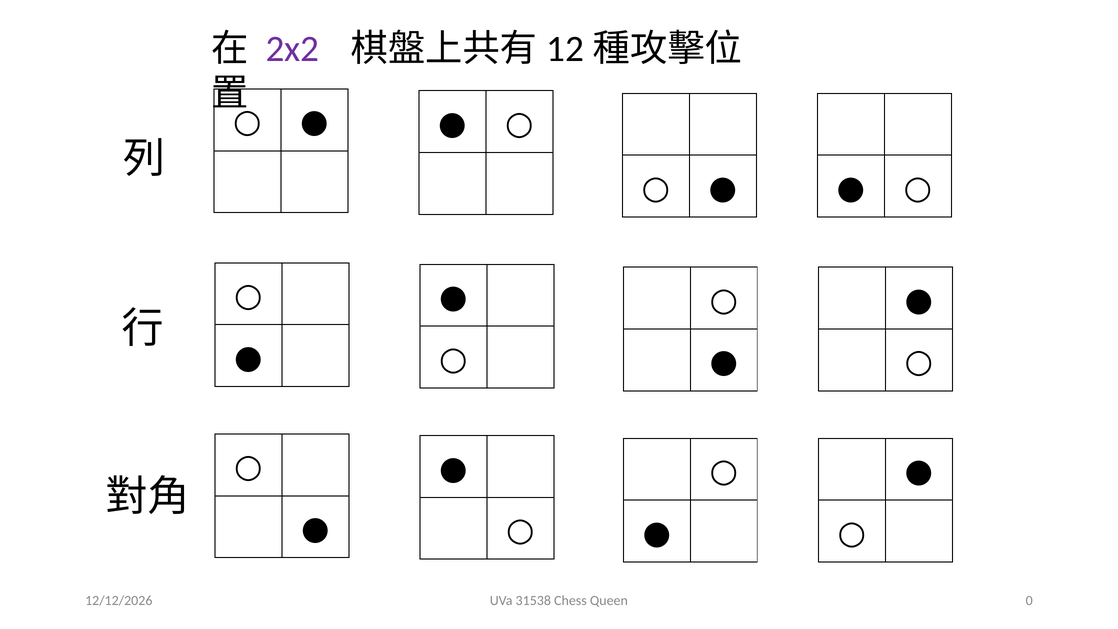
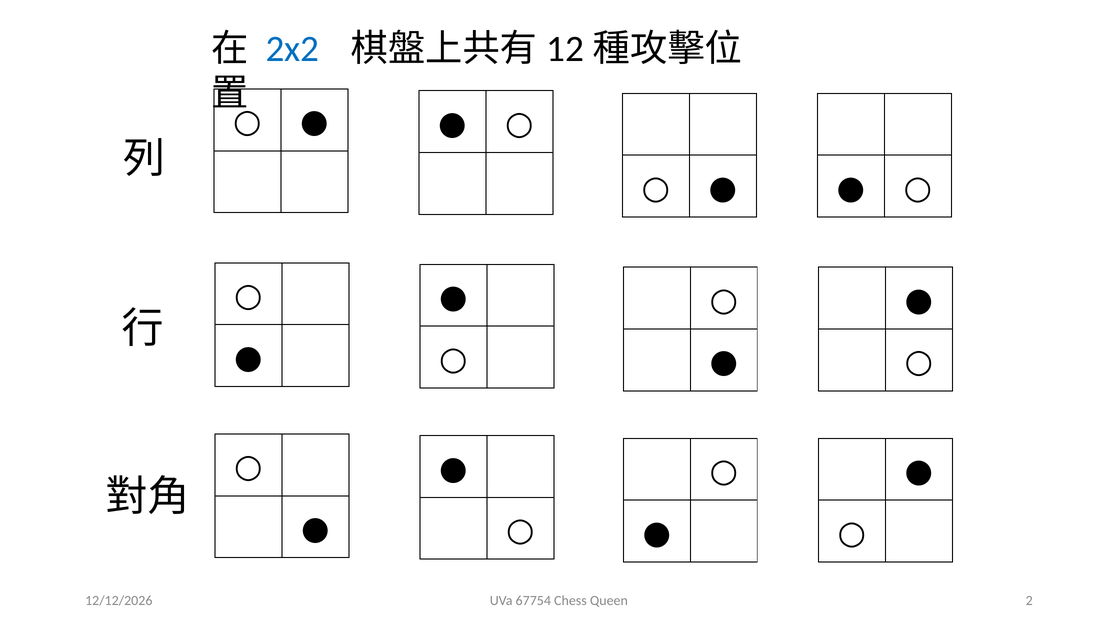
2x2 colour: purple -> blue
31538: 31538 -> 67754
0: 0 -> 2
